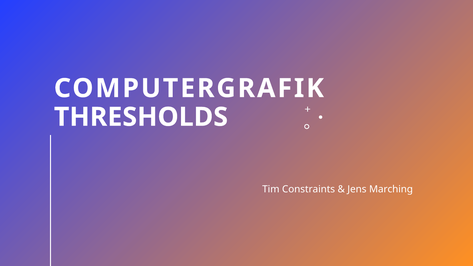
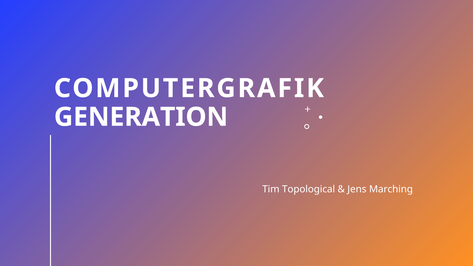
THRESHOLDS: THRESHOLDS -> GENERATION
Constraints: Constraints -> Topological
